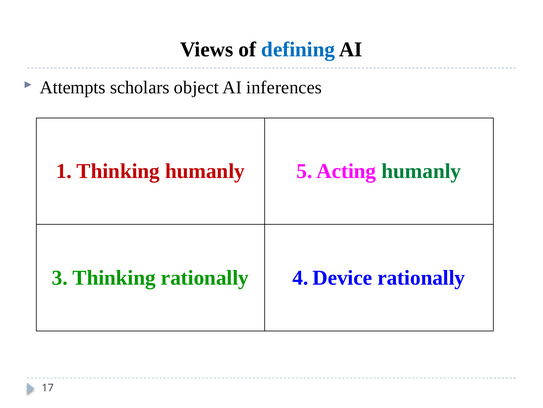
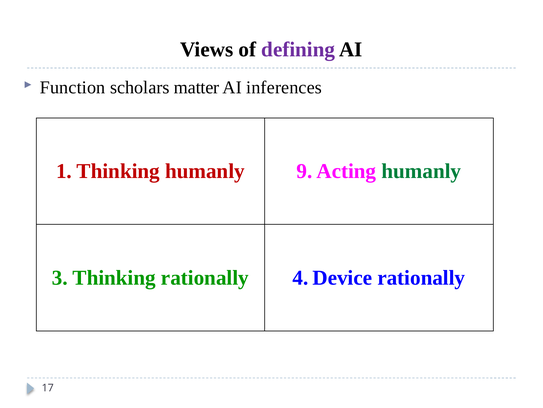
defining colour: blue -> purple
Attempts: Attempts -> Function
object: object -> matter
5: 5 -> 9
